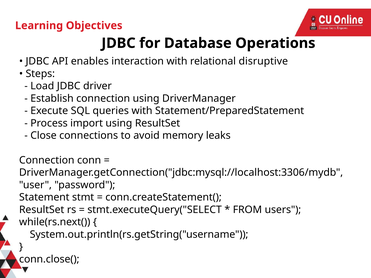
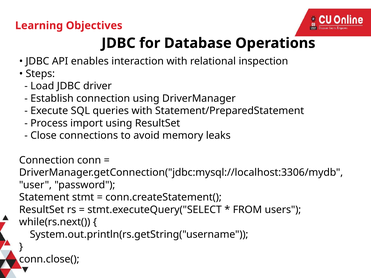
disruptive: disruptive -> inspection
